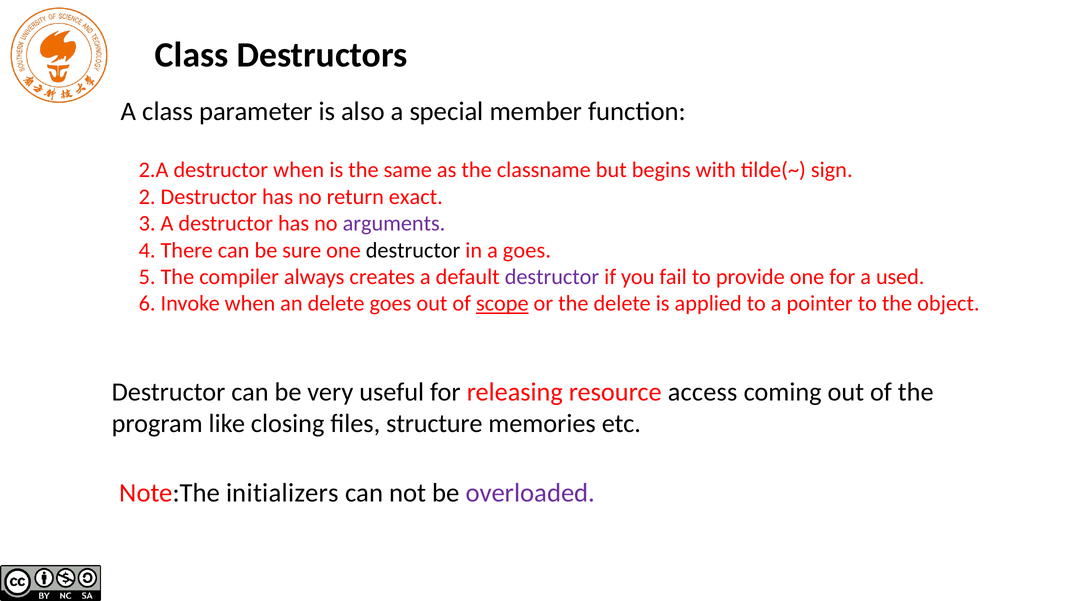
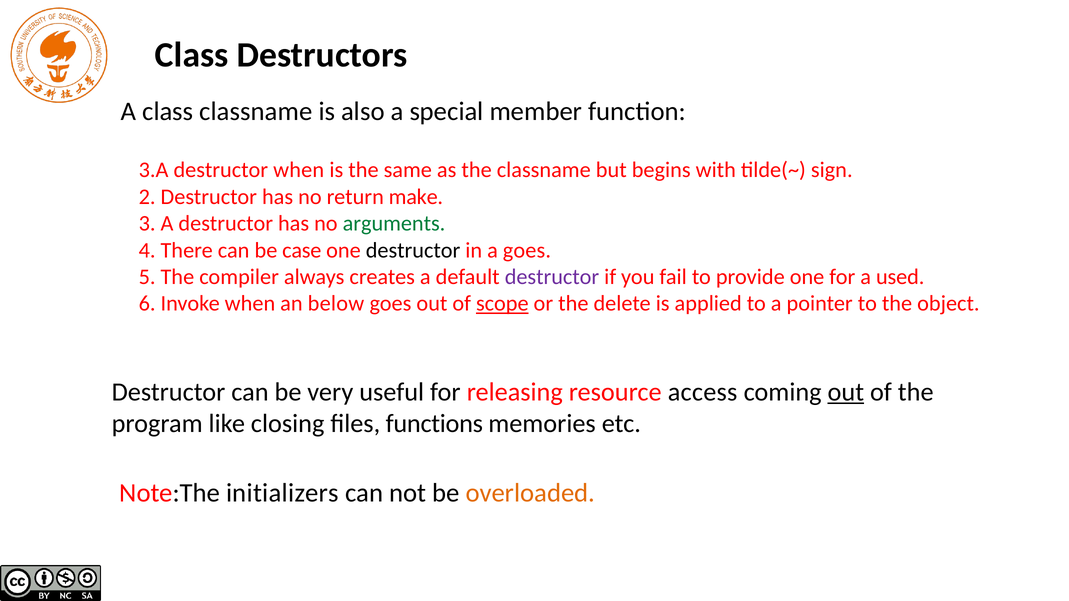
class parameter: parameter -> classname
2.A: 2.A -> 3.A
exact: exact -> make
arguments colour: purple -> green
sure: sure -> case
an delete: delete -> below
out at (846, 392) underline: none -> present
structure: structure -> functions
overloaded colour: purple -> orange
